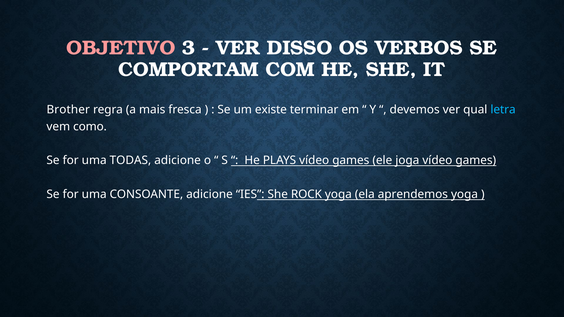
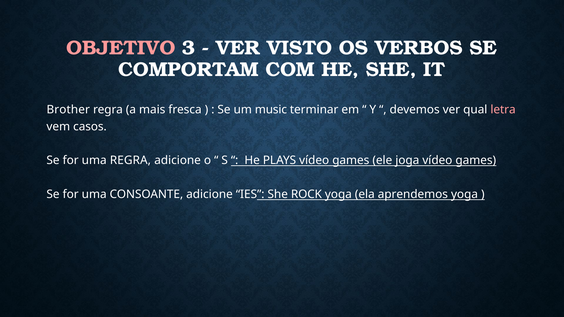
DISSO: DISSO -> VISTO
existe: existe -> music
letra colour: light blue -> pink
como: como -> casos
uma TODAS: TODAS -> REGRA
